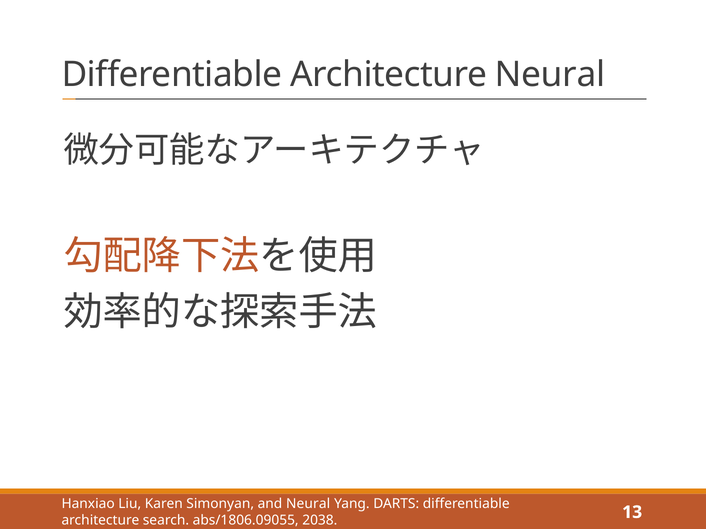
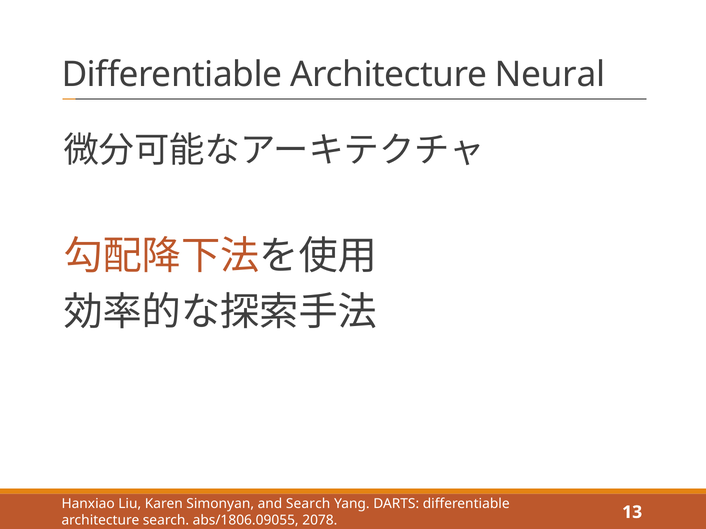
and Neural: Neural -> Search
2038: 2038 -> 2078
